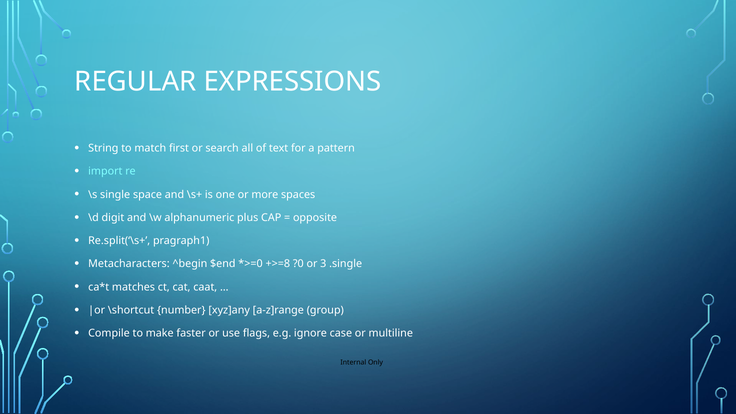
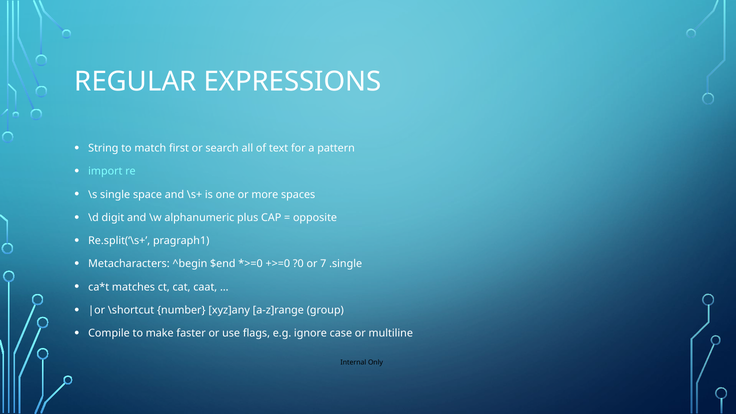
+>=8: +>=8 -> +>=0
3: 3 -> 7
